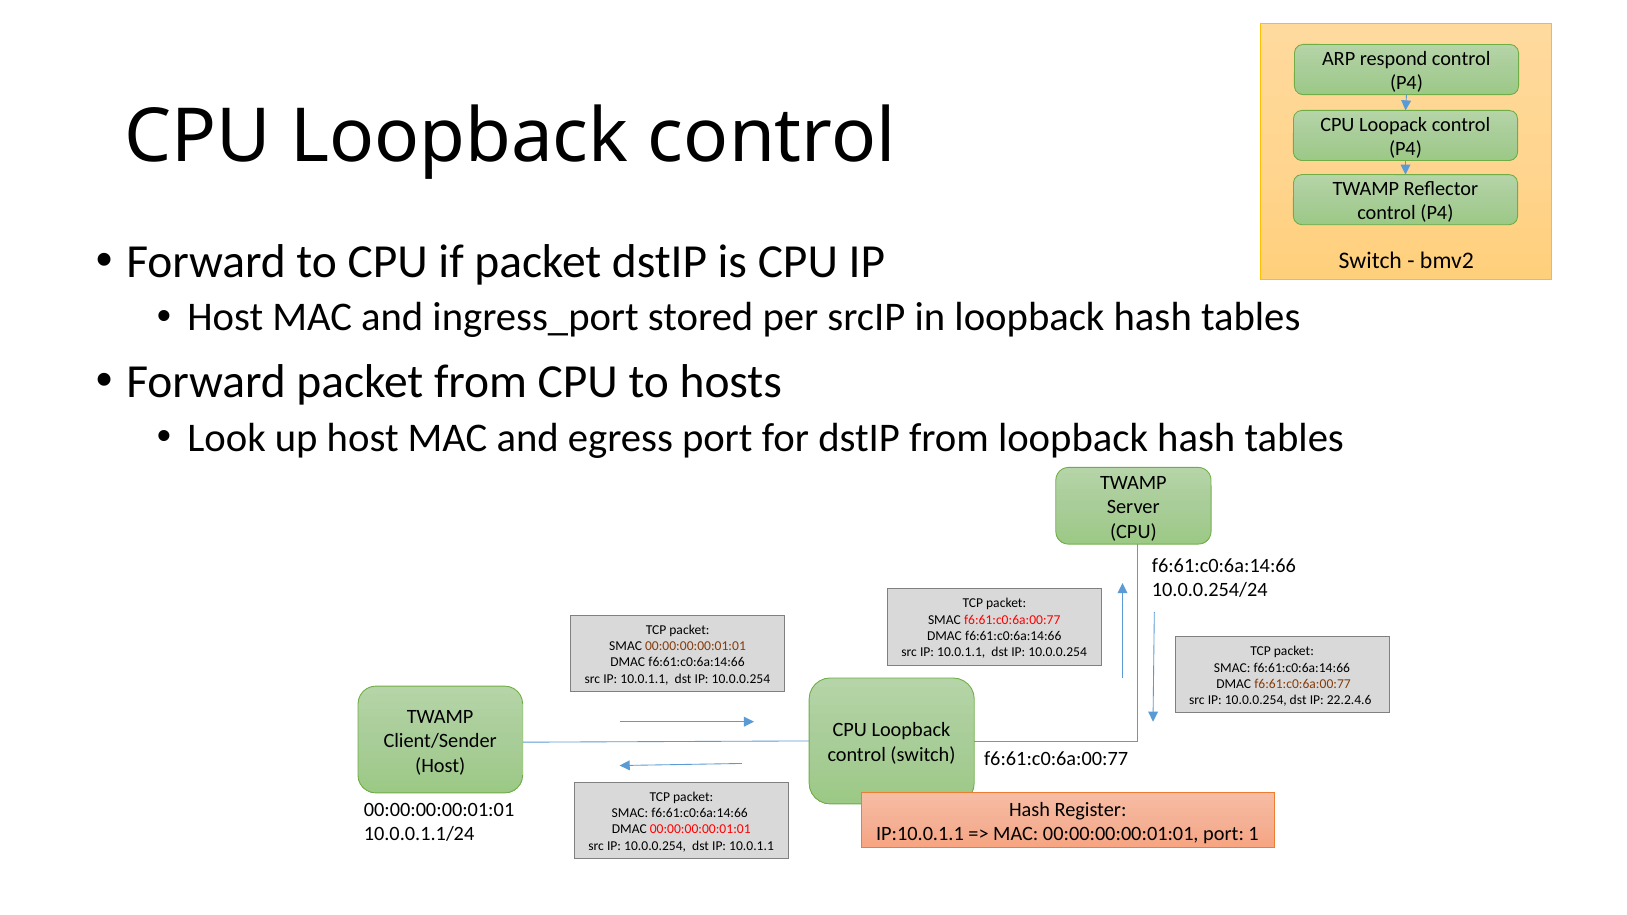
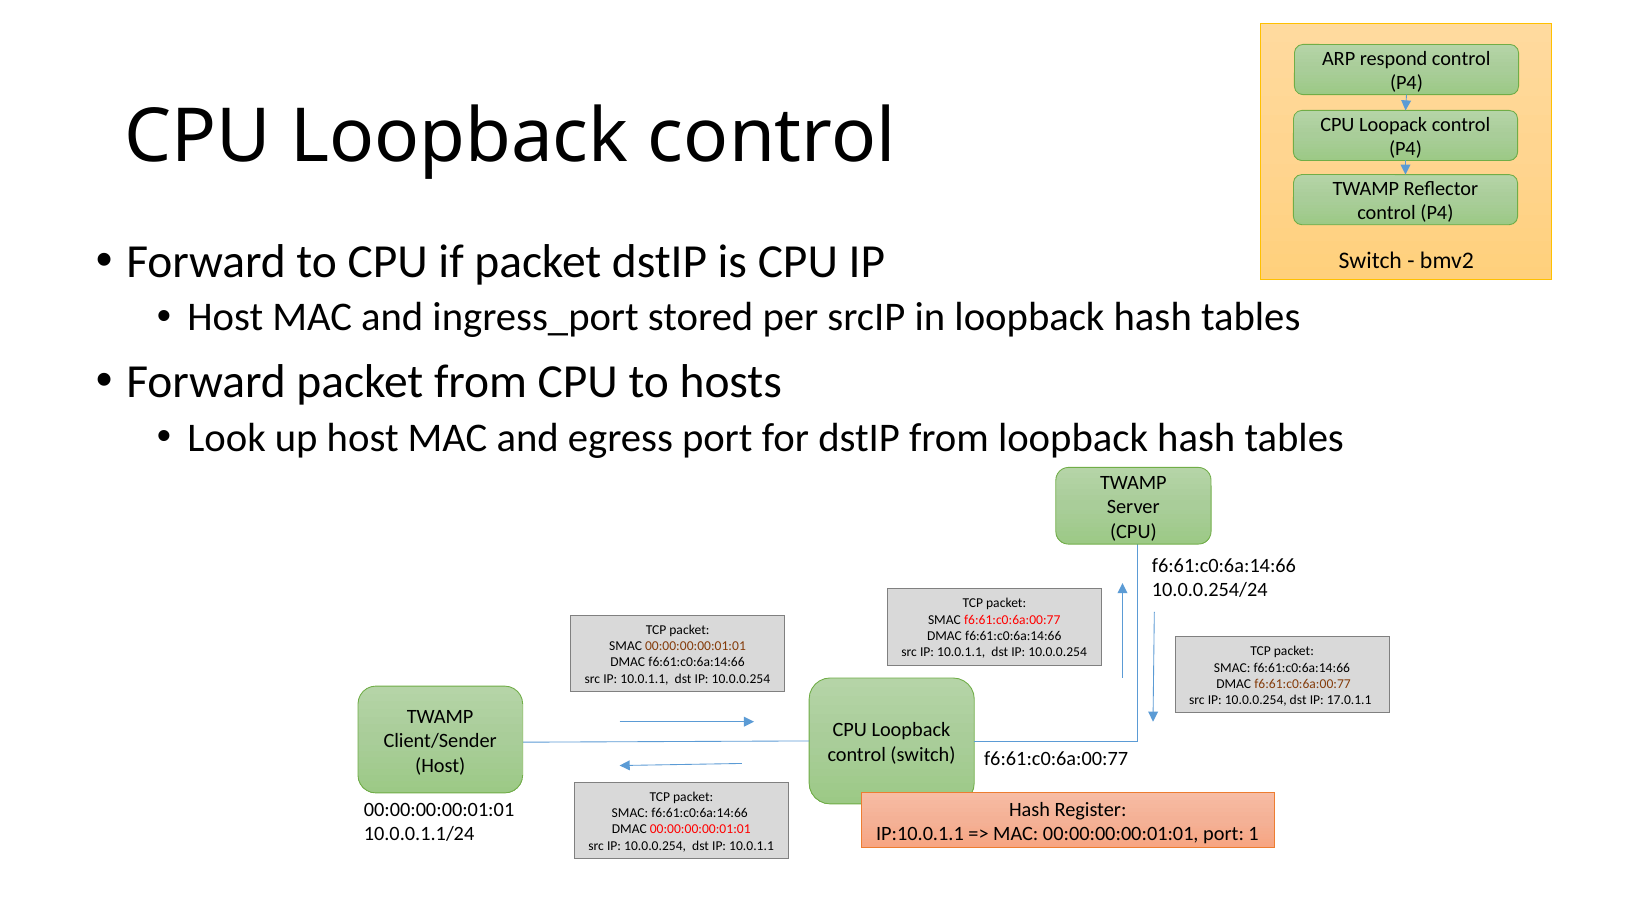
22.2.4.6: 22.2.4.6 -> 17.0.1.1
